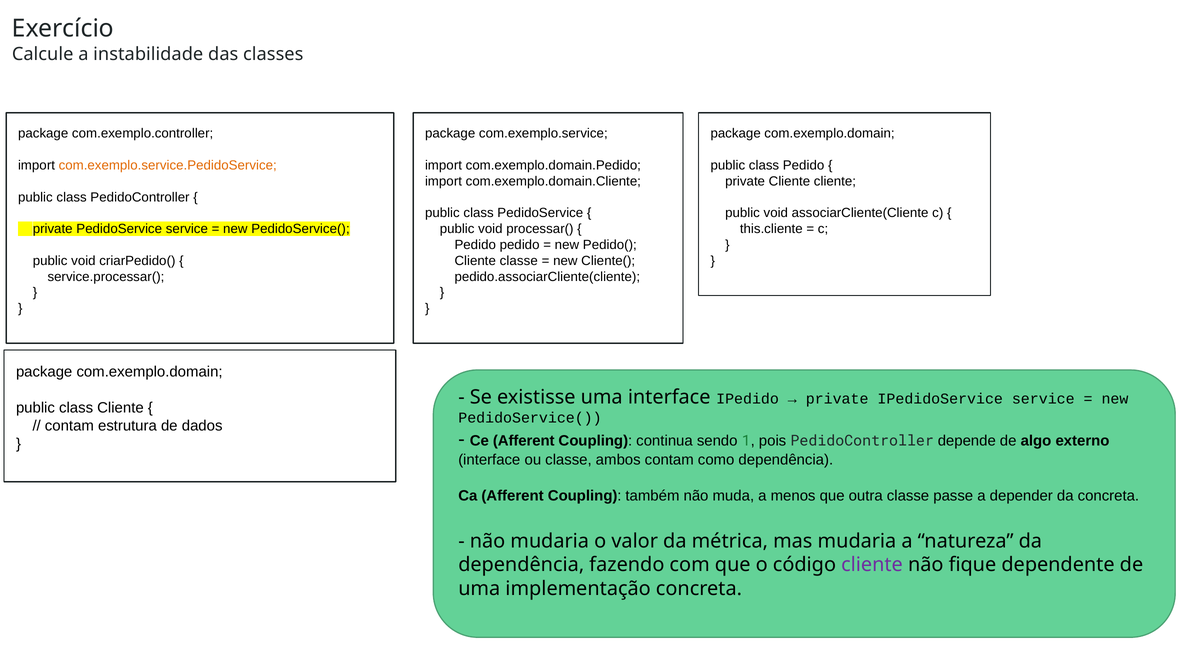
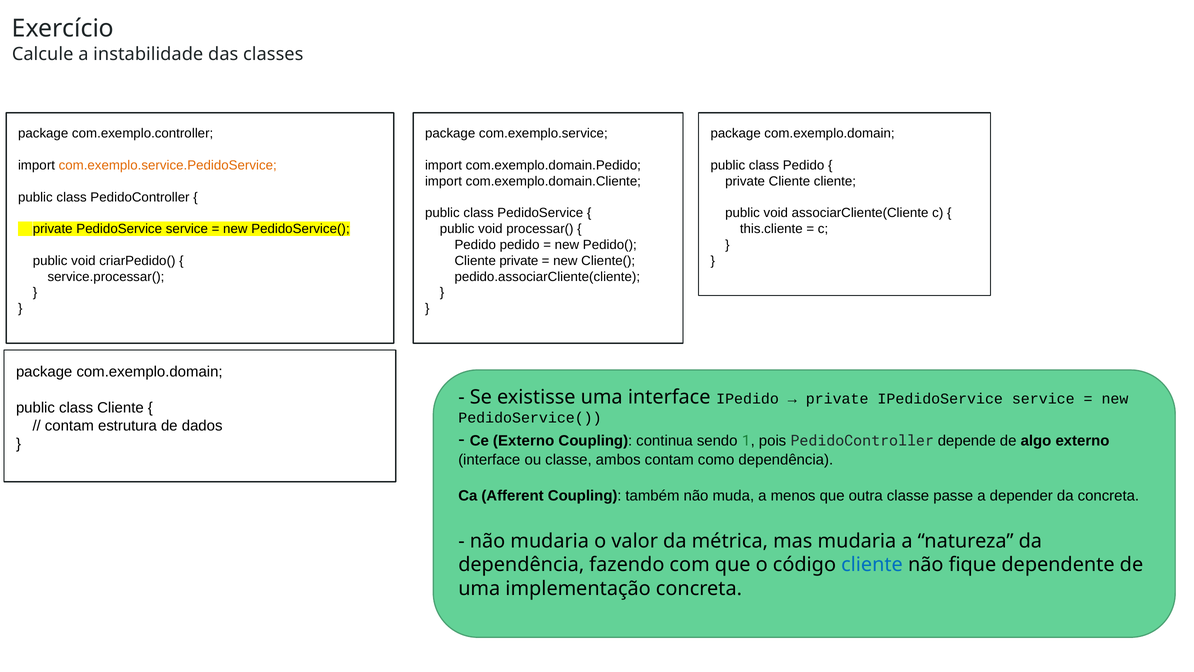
Cliente classe: classe -> private
Ce Afferent: Afferent -> Externo
cliente at (872, 565) colour: purple -> blue
